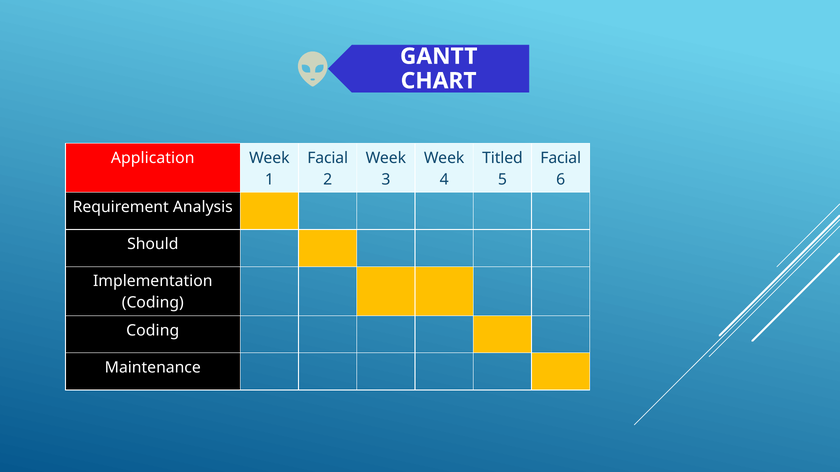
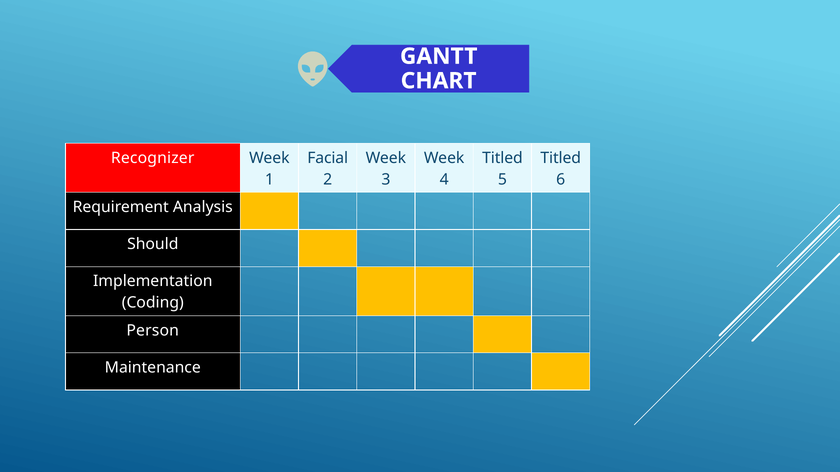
Application: Application -> Recognizer
Facial at (561, 158): Facial -> Titled
Coding at (153, 331): Coding -> Person
